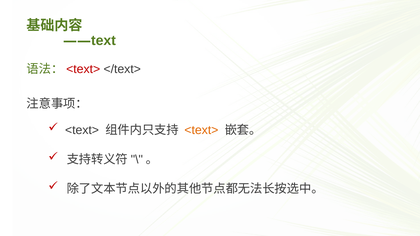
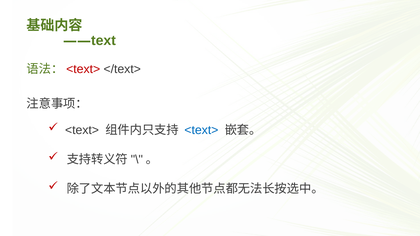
<text> at (201, 130) colour: orange -> blue
